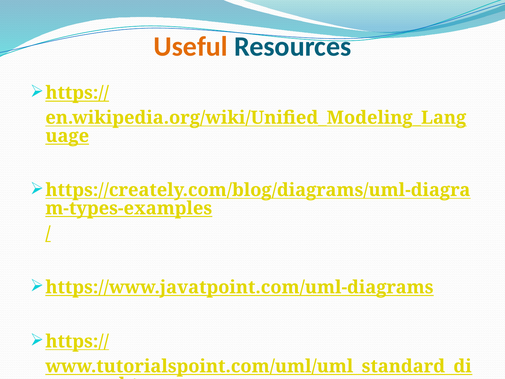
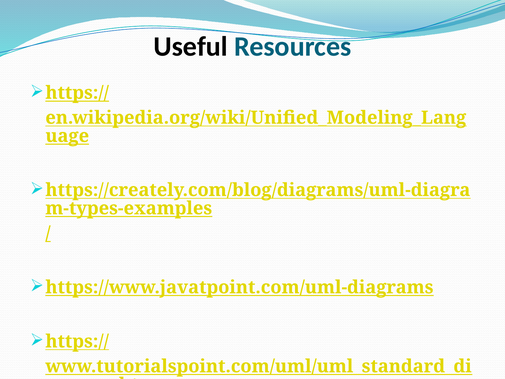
Useful colour: orange -> black
